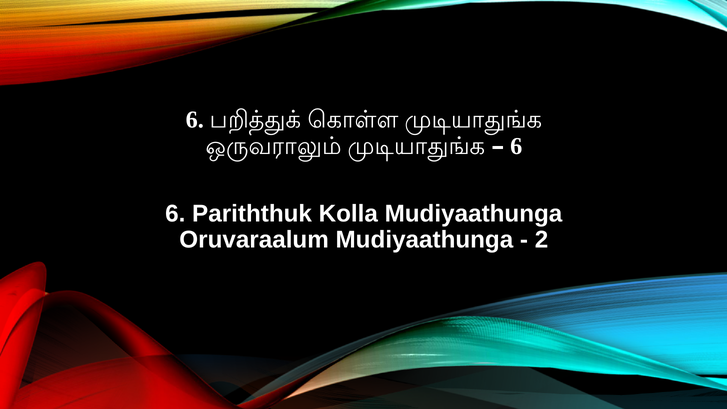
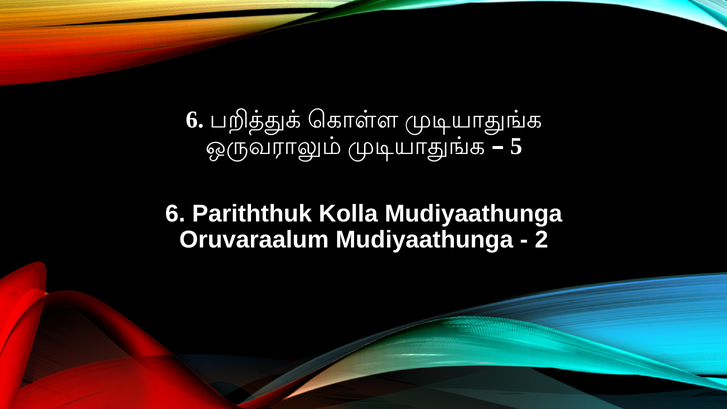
6 at (516, 146): 6 -> 5
